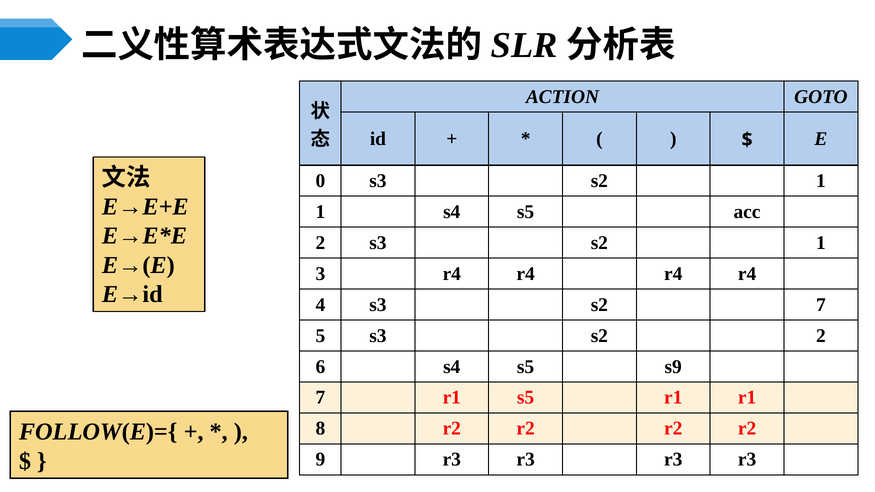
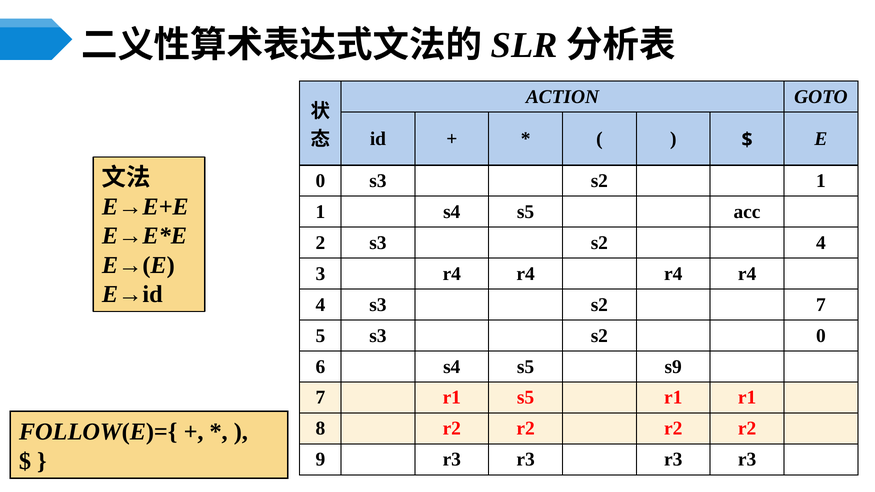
2 s3 s2 1: 1 -> 4
s2 2: 2 -> 0
